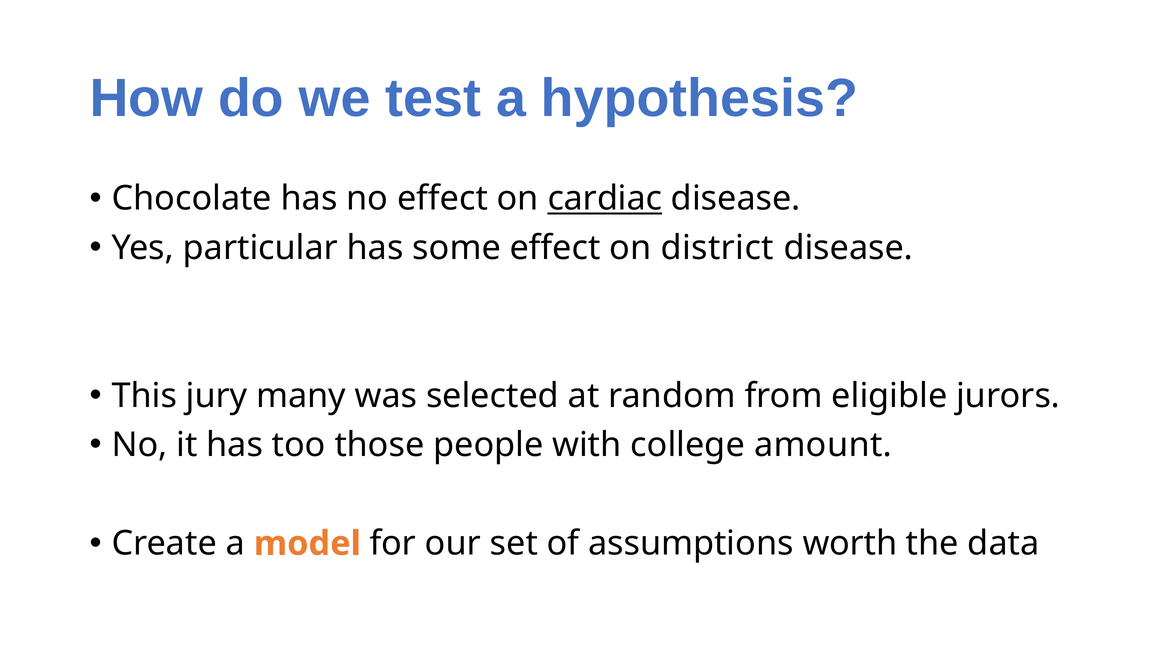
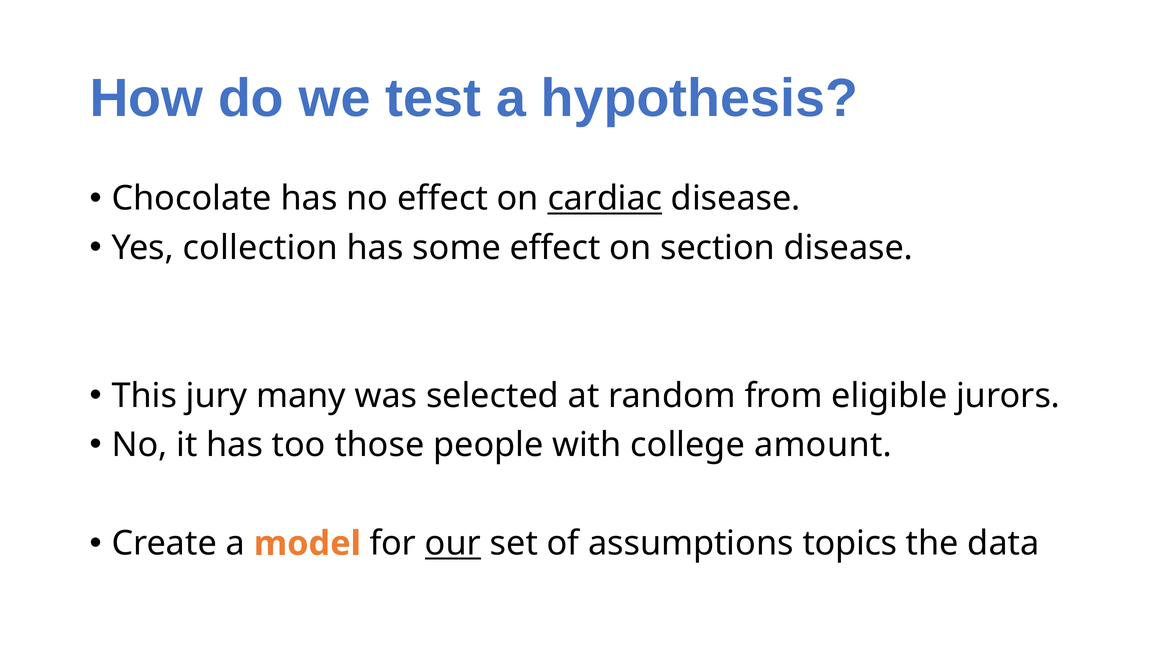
particular: particular -> collection
district: district -> section
our underline: none -> present
worth: worth -> topics
